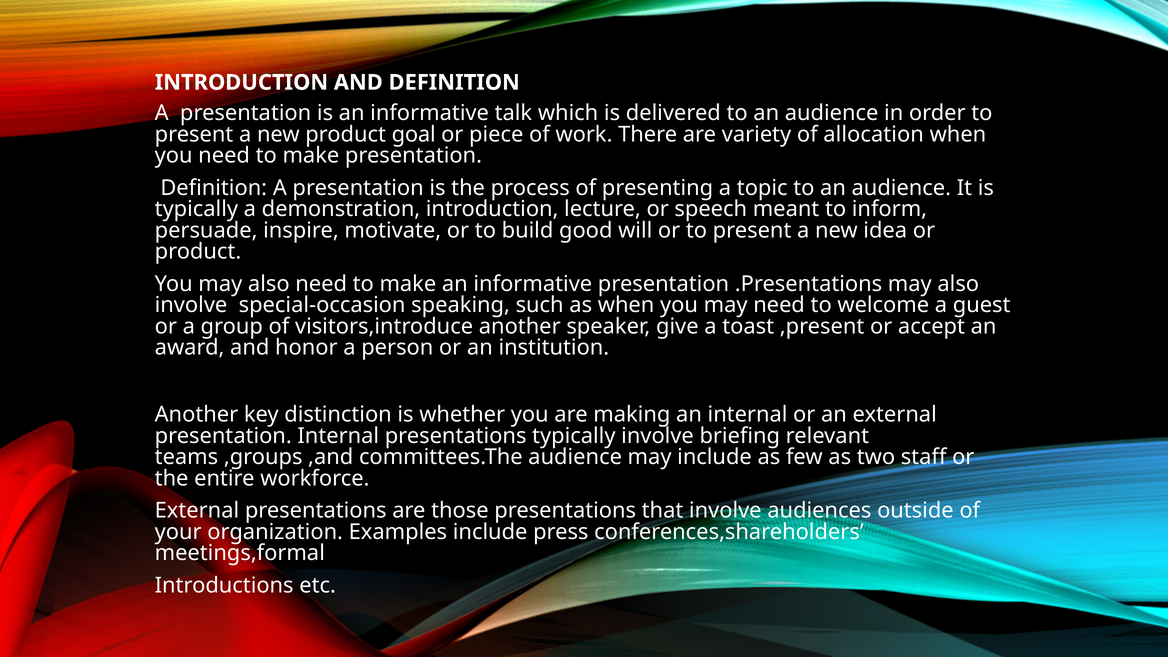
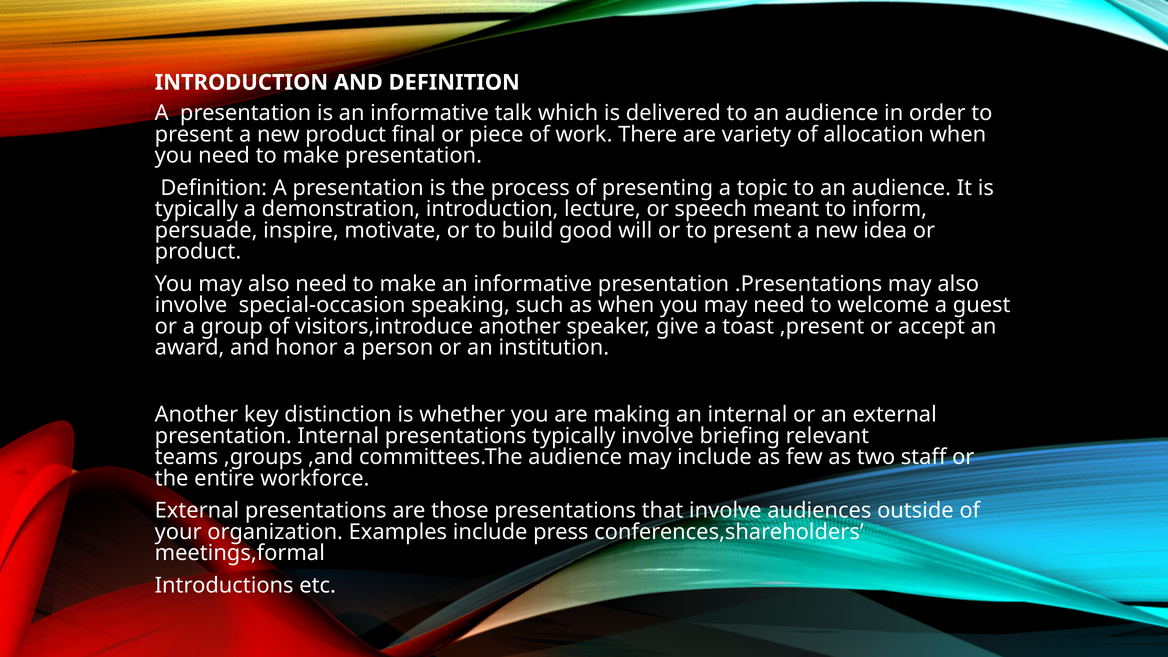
goal: goal -> final
